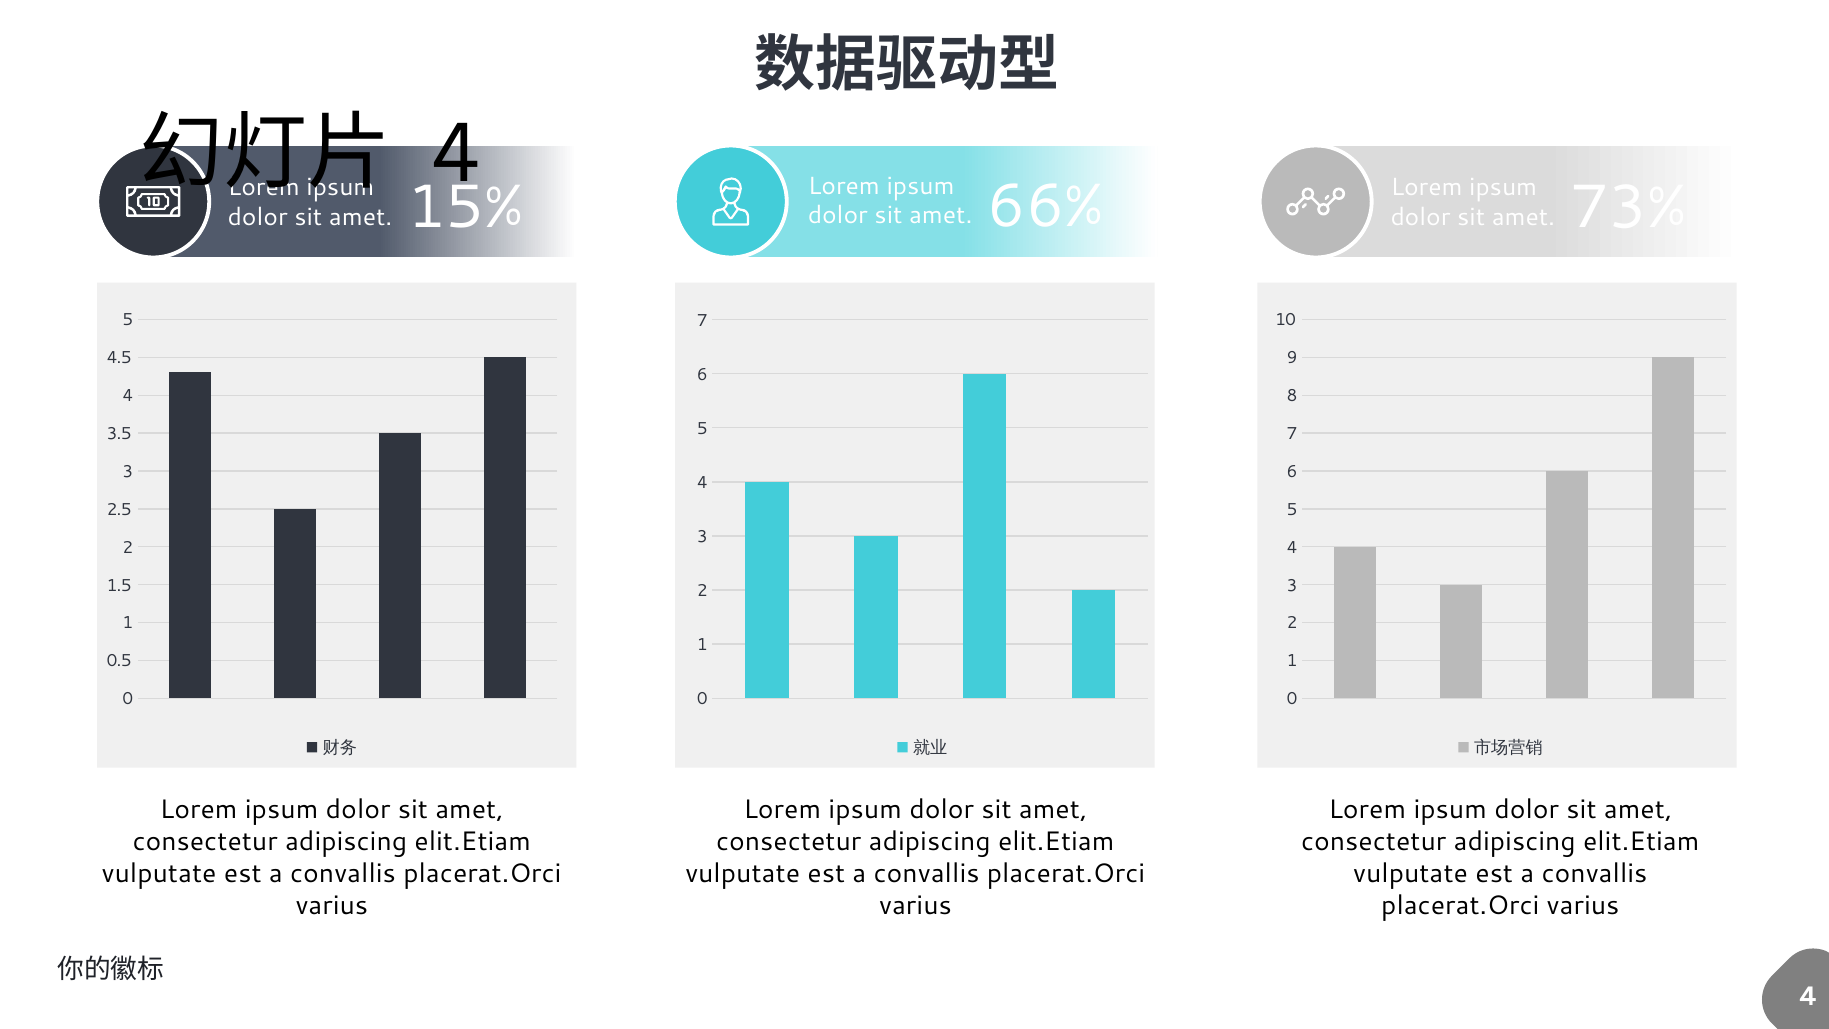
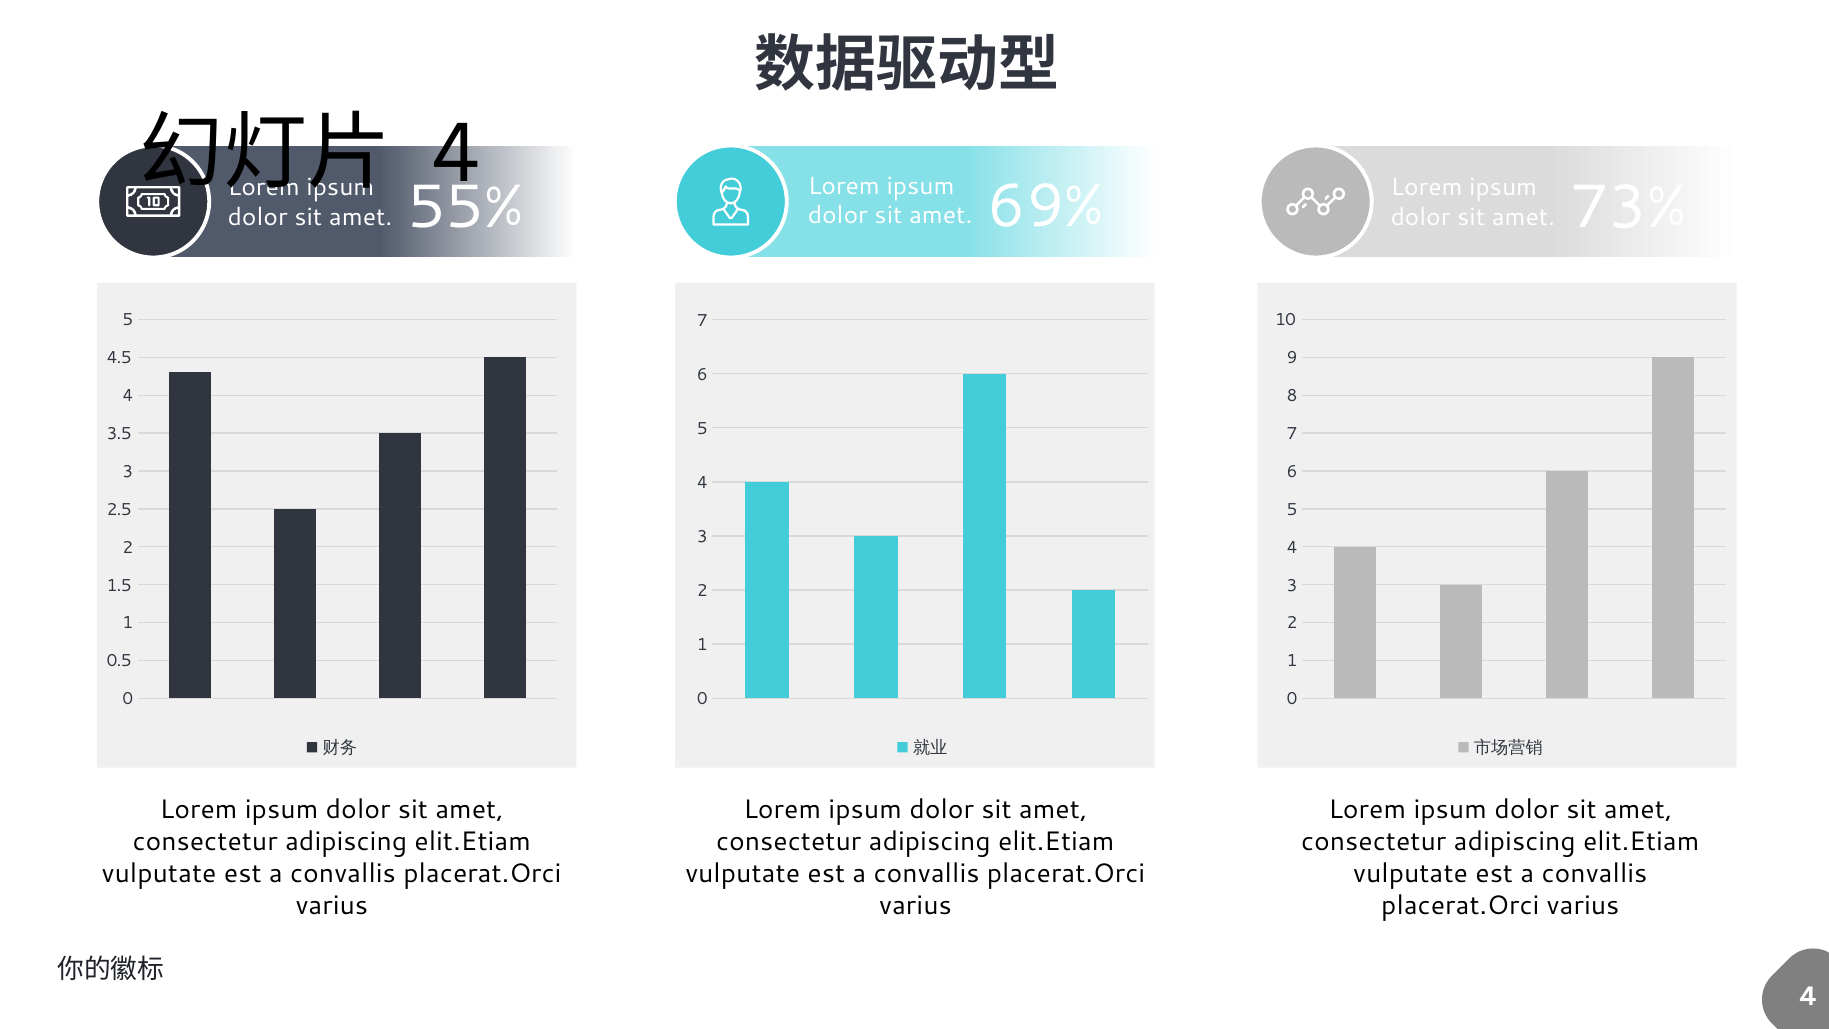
66%: 66% -> 69%
15%: 15% -> 55%
